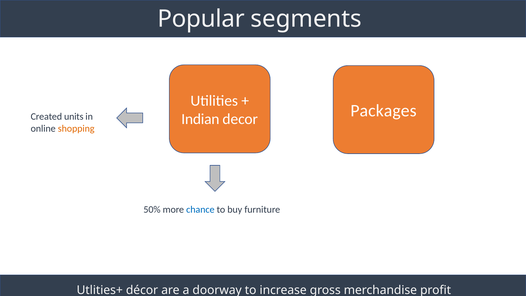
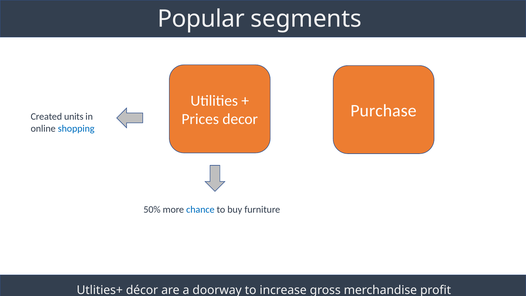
Indian: Indian -> Prices
Packages: Packages -> Purchase
shopping colour: orange -> blue
